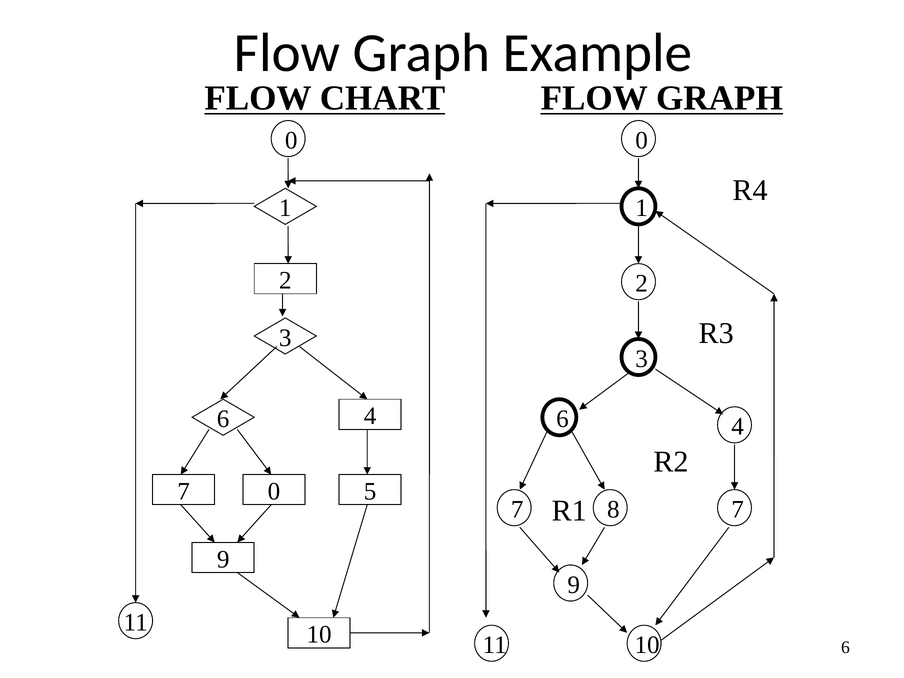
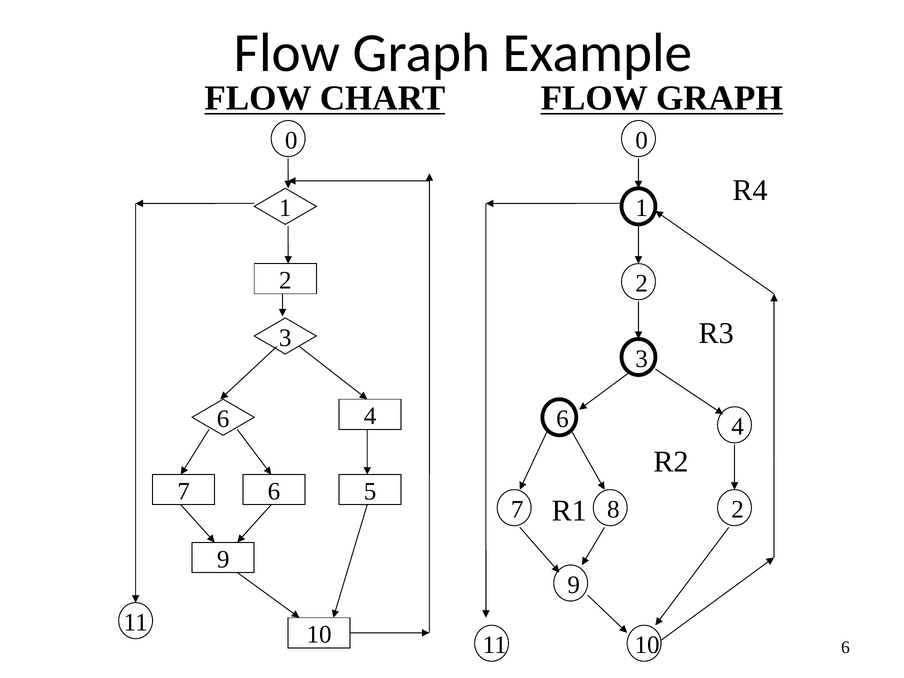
7 0: 0 -> 6
8 7: 7 -> 2
